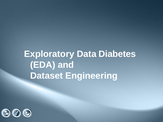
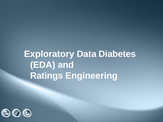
Dataset: Dataset -> Ratings
